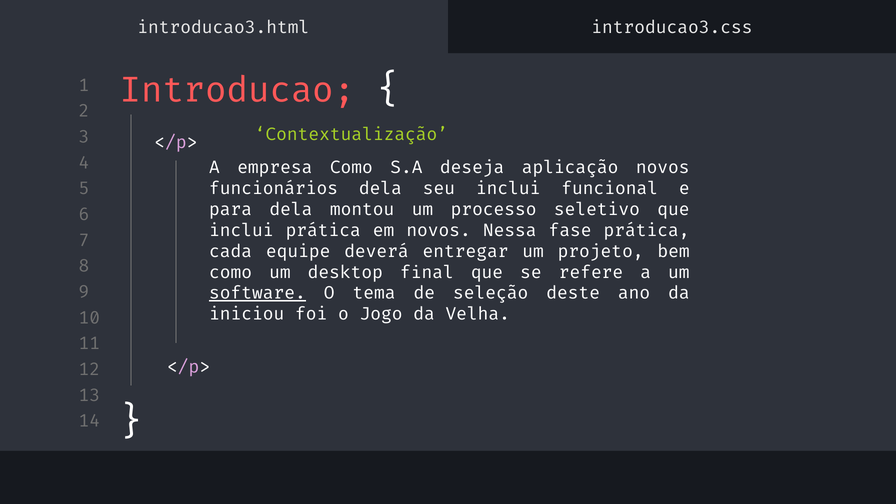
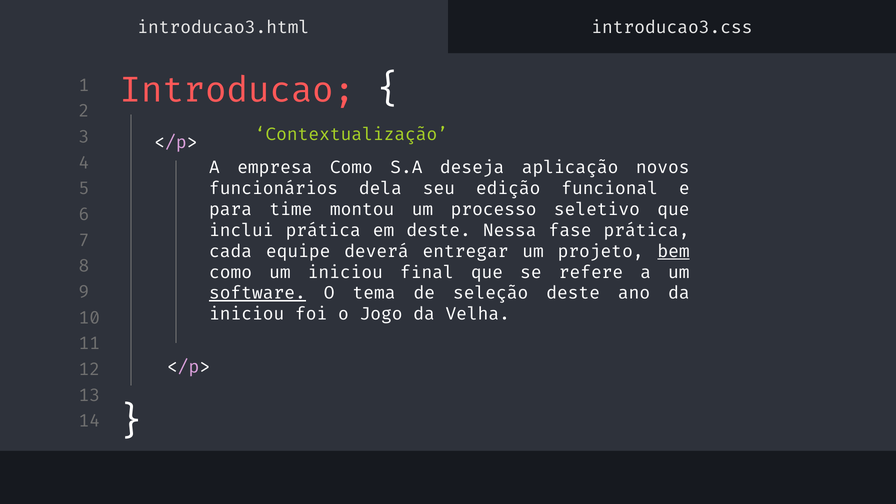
seu inclui: inclui -> edição
para dela: dela -> time
em novos: novos -> deste
bem underline: none -> present
um desktop: desktop -> iniciou
